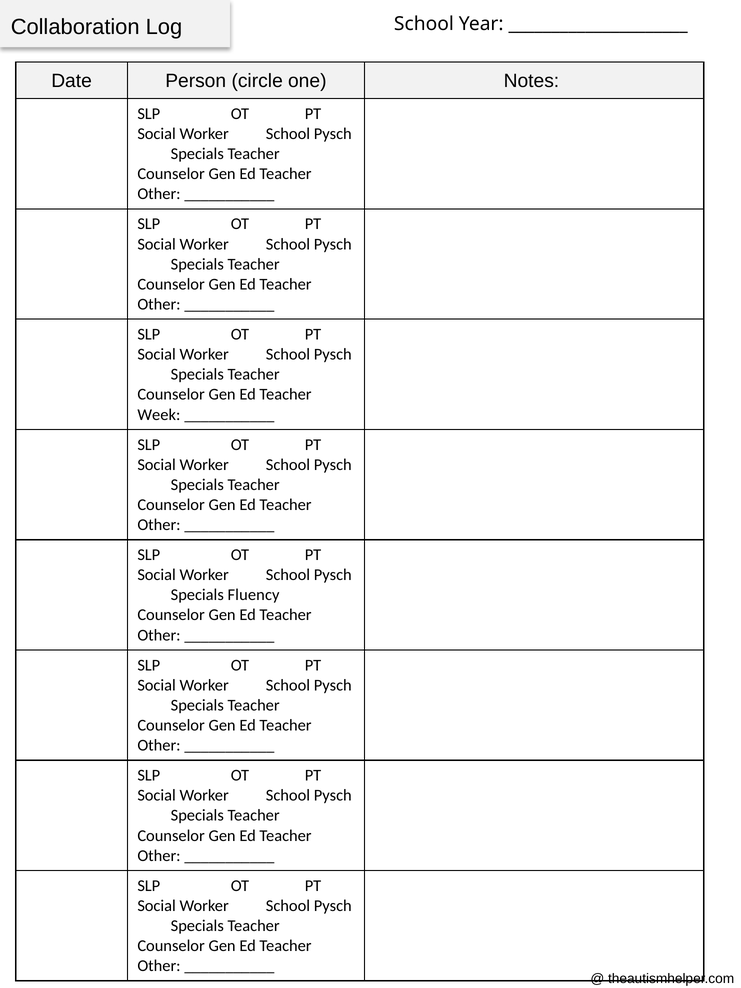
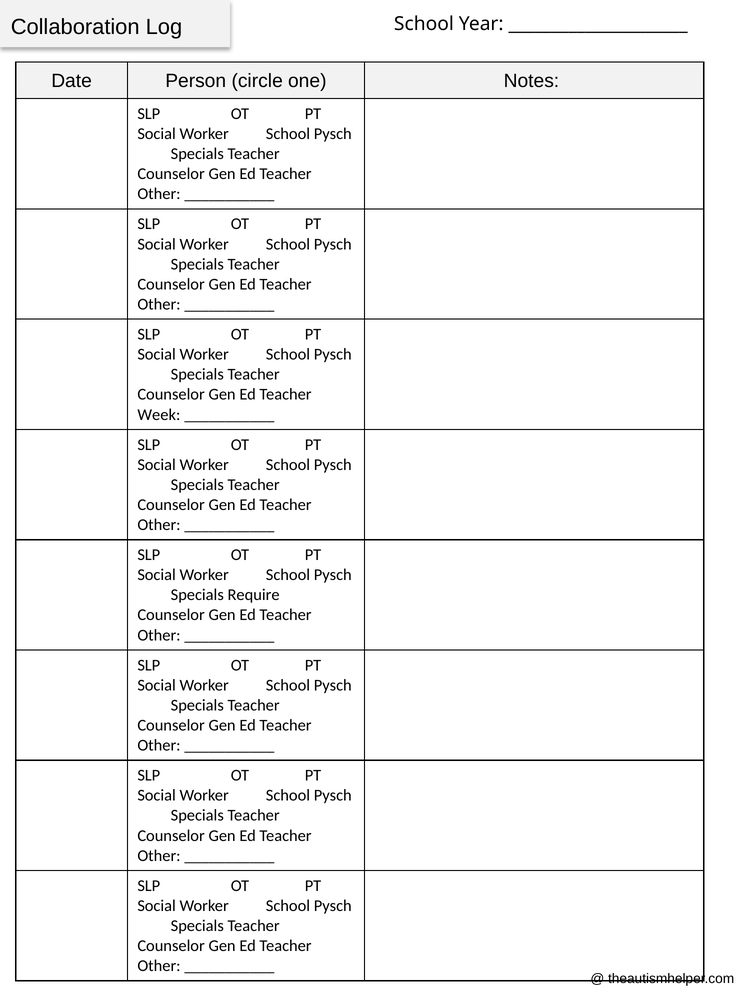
Fluency: Fluency -> Require
